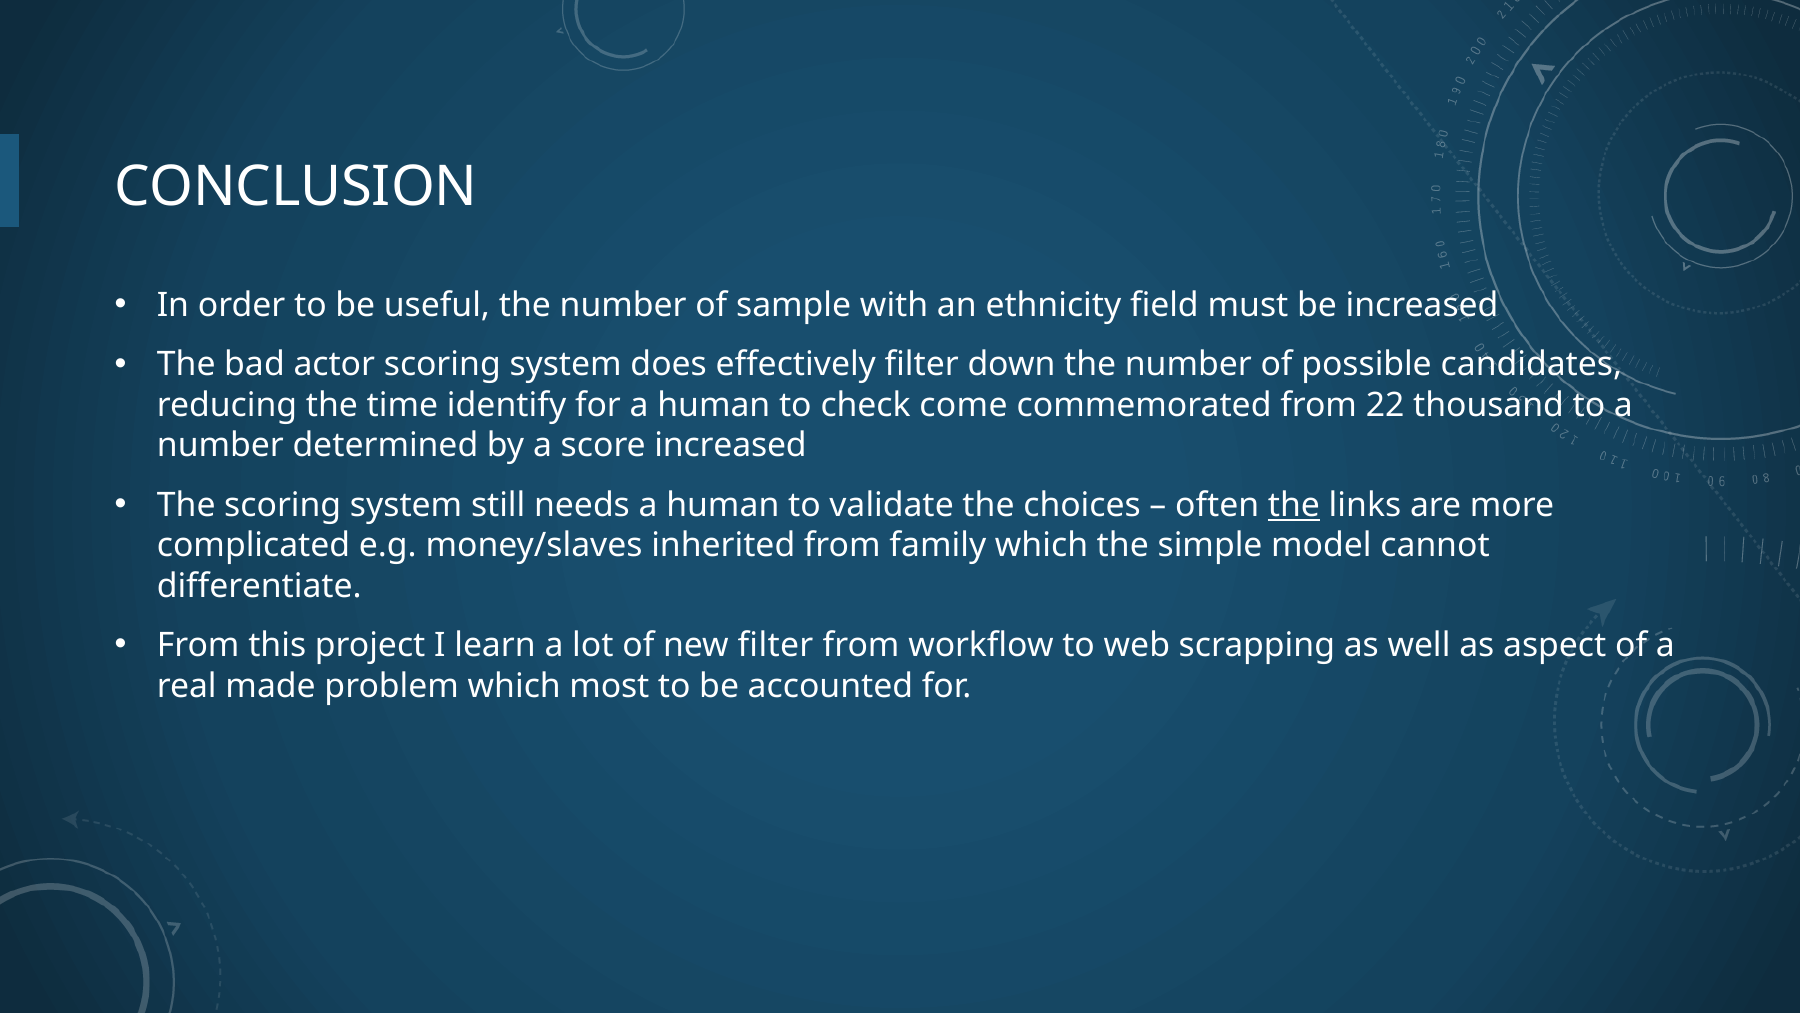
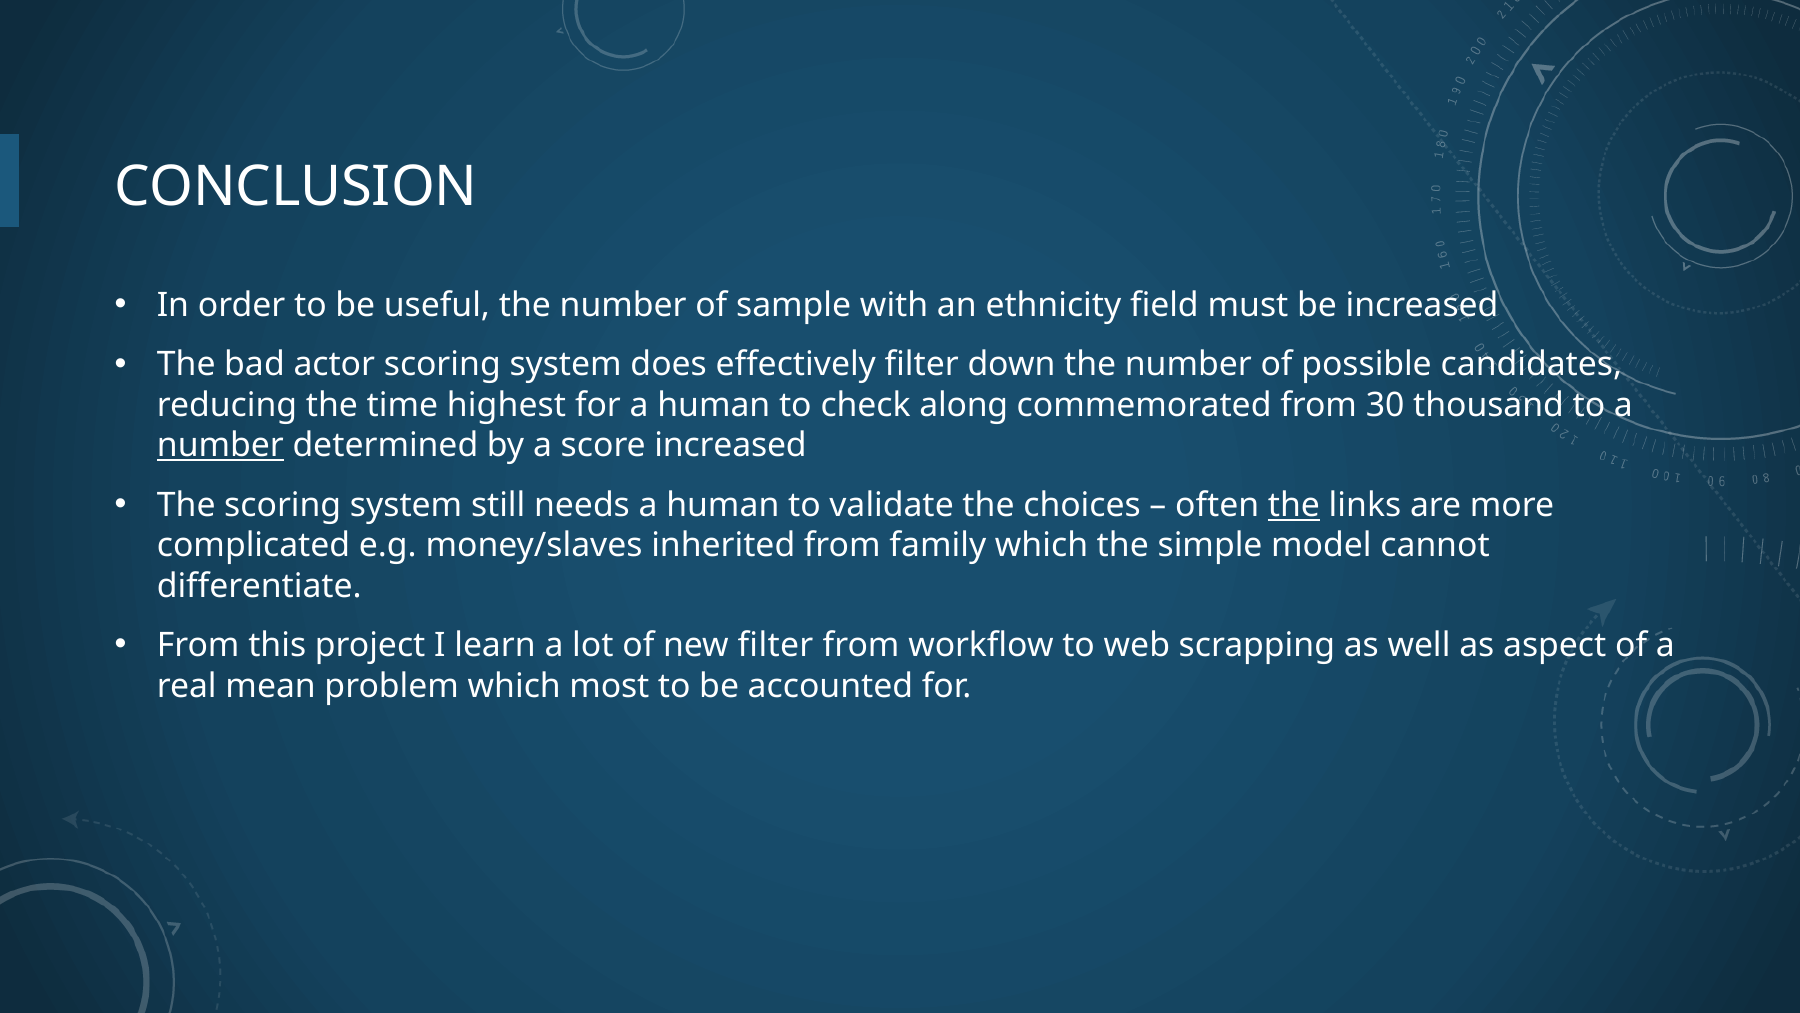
identify: identify -> highest
come: come -> along
22: 22 -> 30
number at (220, 446) underline: none -> present
made: made -> mean
